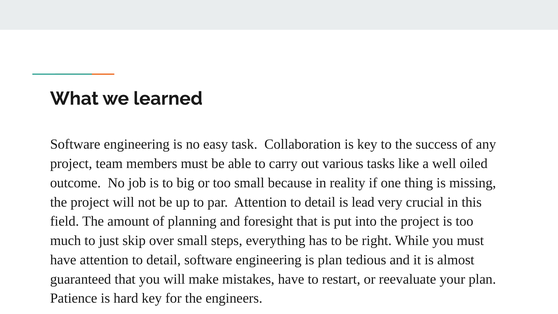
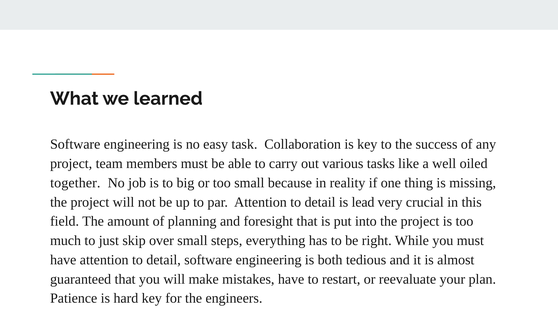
outcome: outcome -> together
is plan: plan -> both
